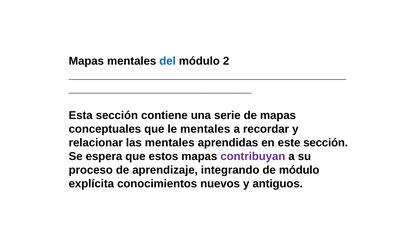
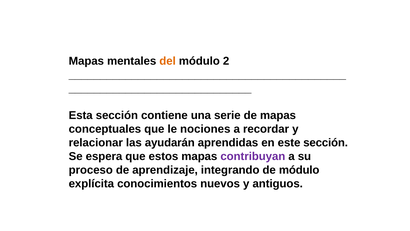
del colour: blue -> orange
le mentales: mentales -> nociones
las mentales: mentales -> ayudarán
